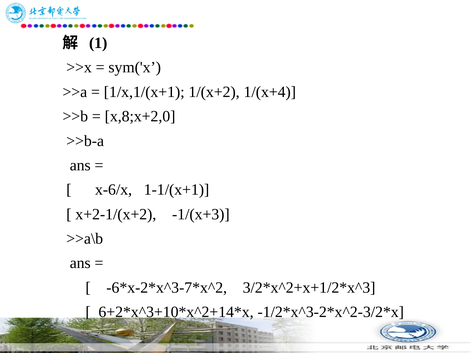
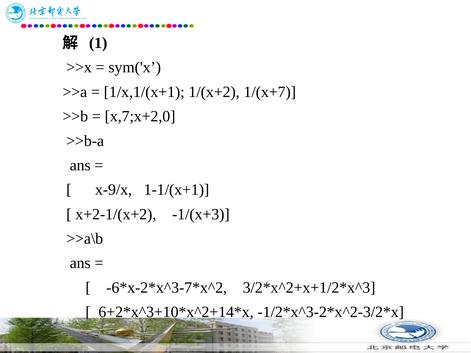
1/(x+4: 1/(x+4 -> 1/(x+7
x,8;x+2,0: x,8;x+2,0 -> x,7;x+2,0
x-6/x: x-6/x -> x-9/x
